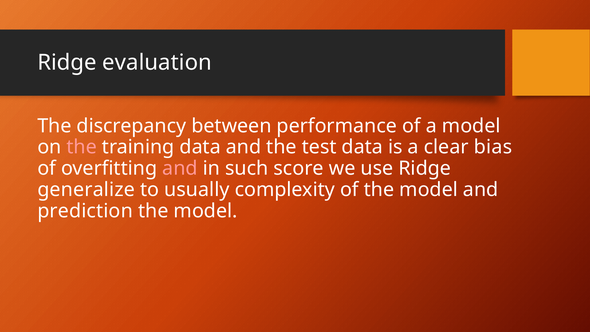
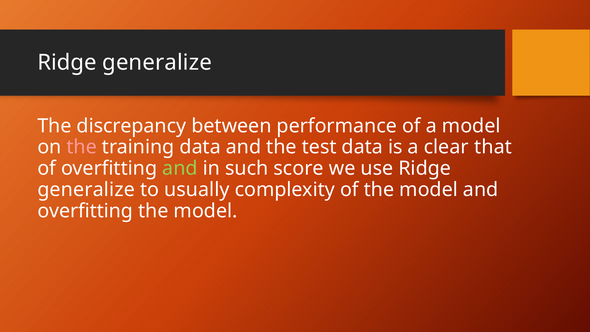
evaluation at (157, 62): evaluation -> generalize
bias: bias -> that
and at (180, 168) colour: pink -> light green
prediction at (85, 211): prediction -> overfitting
